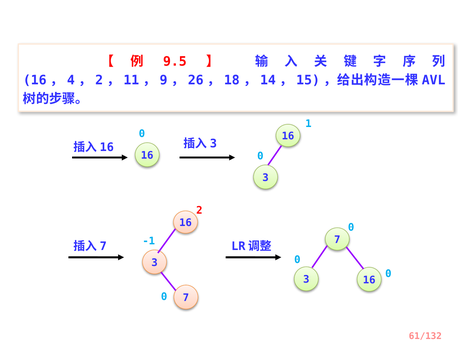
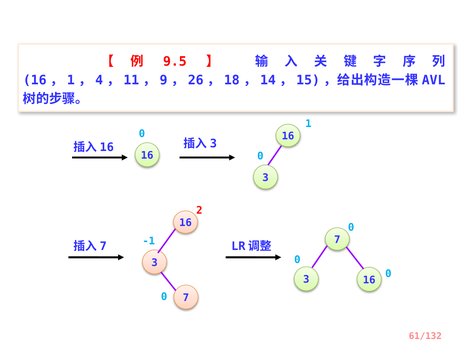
4 at (71, 80): 4 -> 1
2 at (99, 80): 2 -> 4
